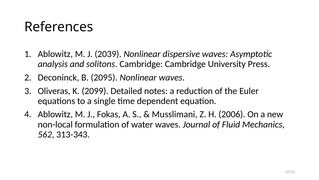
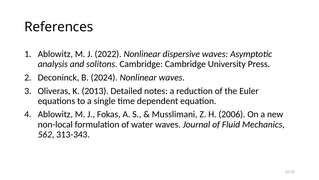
2039: 2039 -> 2022
2095: 2095 -> 2024
2099: 2099 -> 2013
